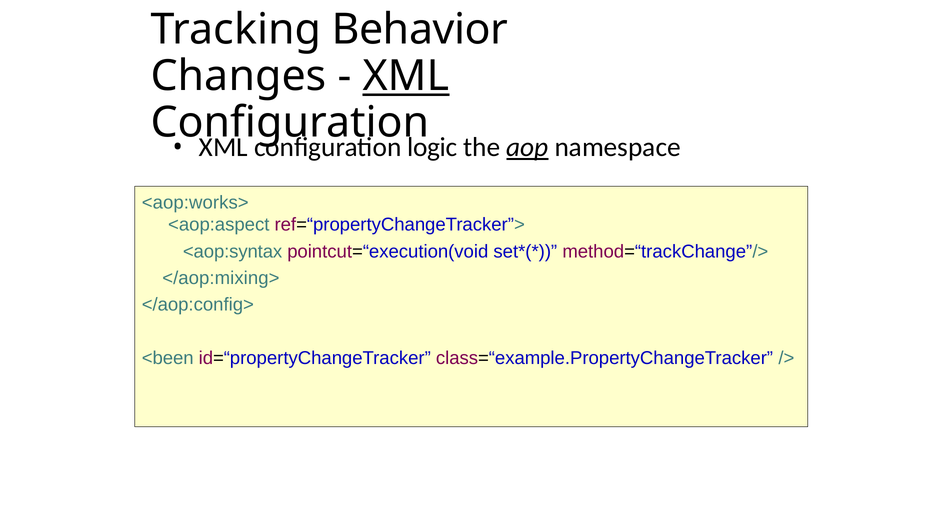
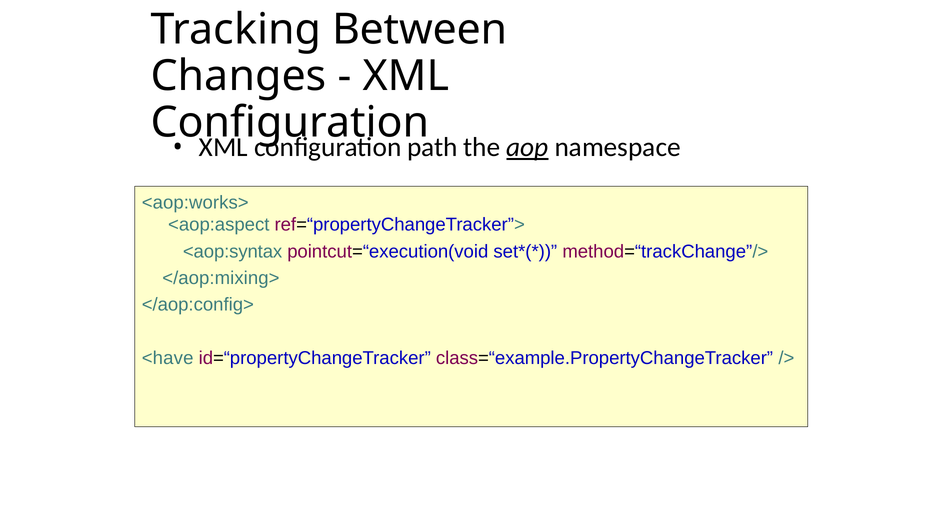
Behavior: Behavior -> Between
XML at (406, 76) underline: present -> none
logic: logic -> path
<been: <been -> <have
